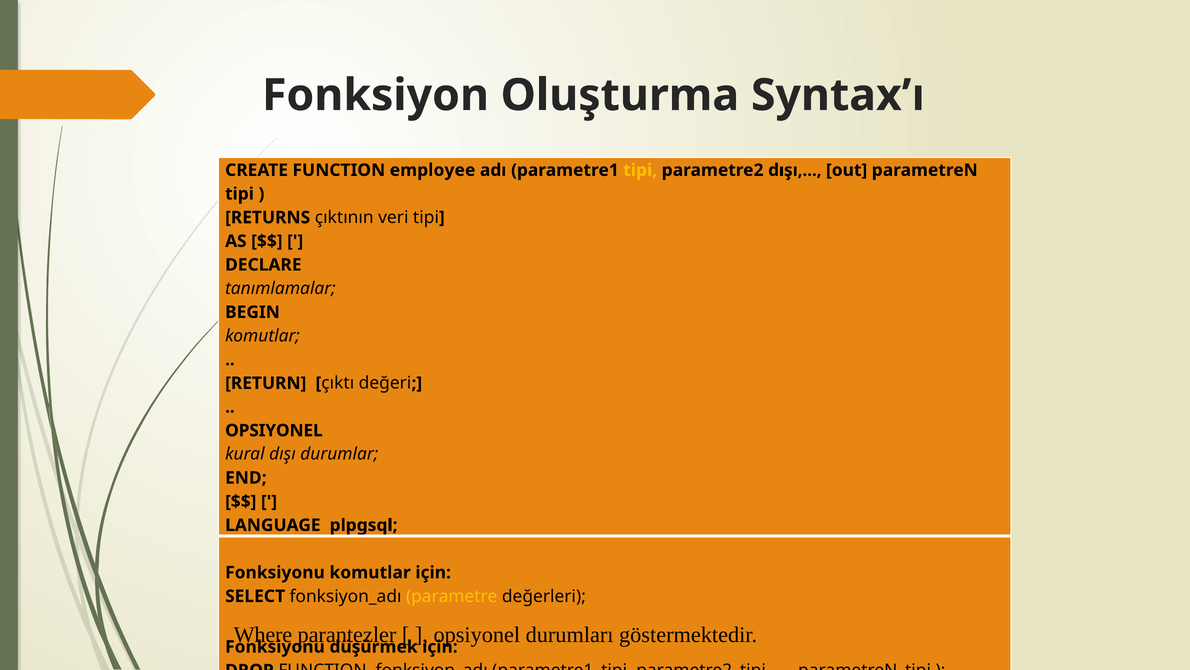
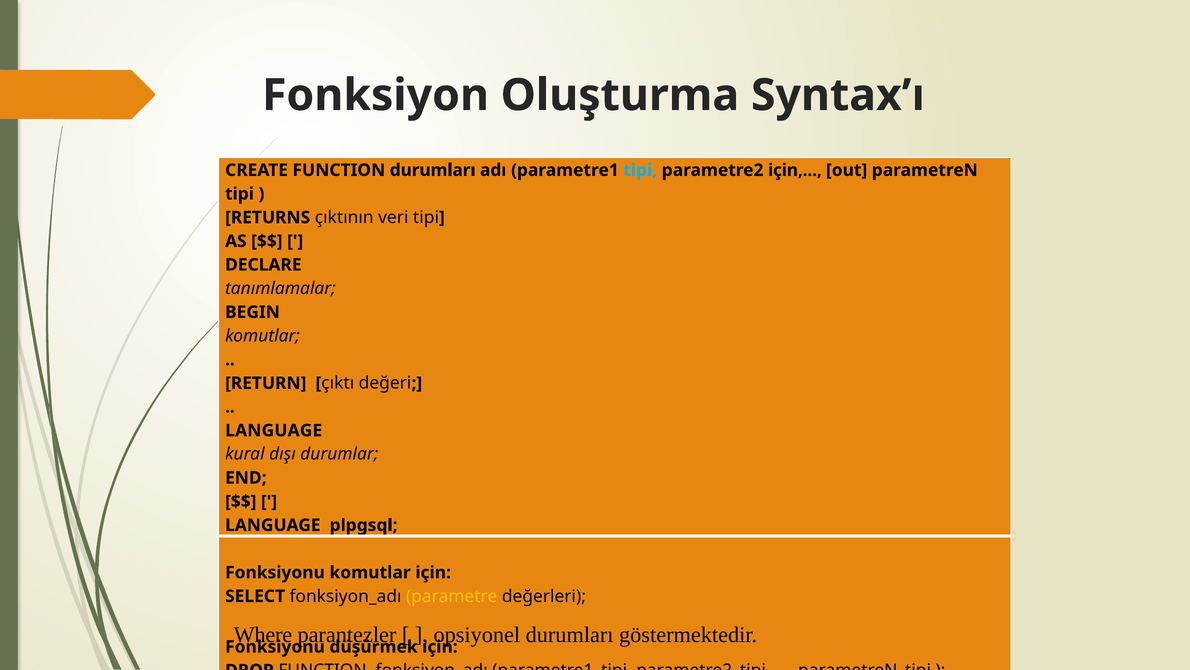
FUNCTION employee: employee -> durumları
tipi at (640, 170) colour: yellow -> light blue
parametre2 dışı: dışı -> için
OPSIYONEL at (274, 430): OPSIYONEL -> LANGUAGE
